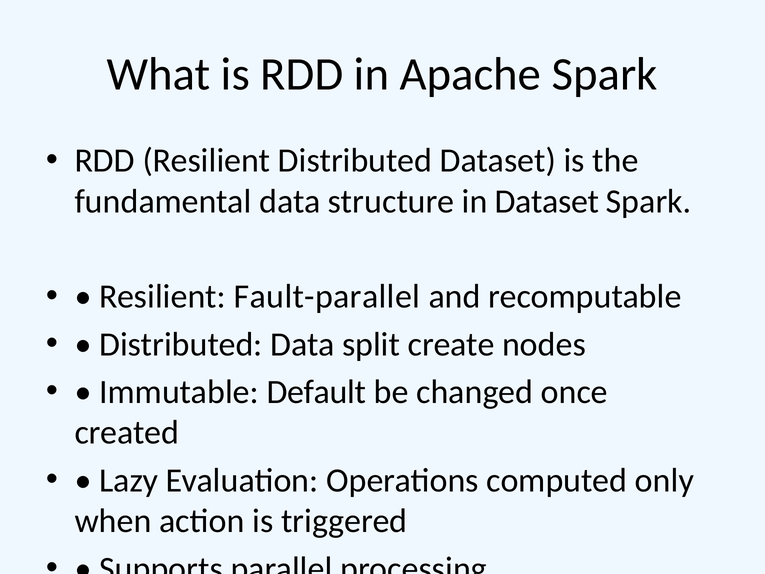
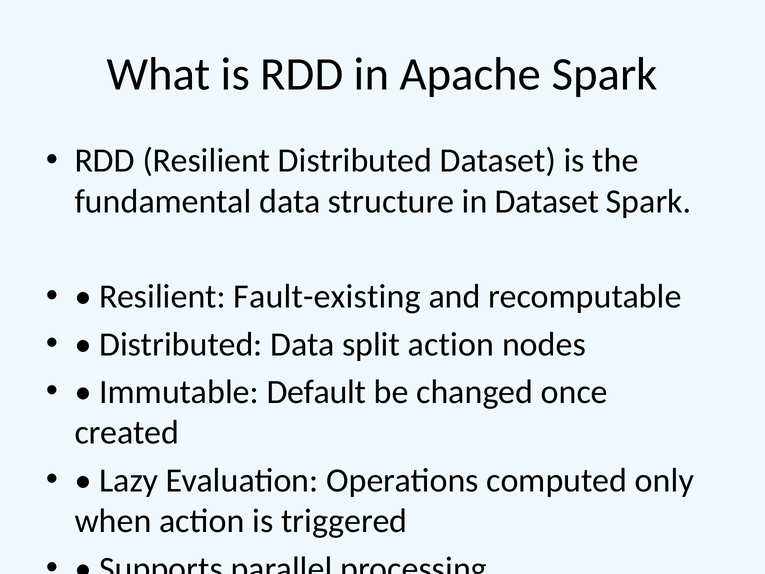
Fault-parallel: Fault-parallel -> Fault-existing
split create: create -> action
